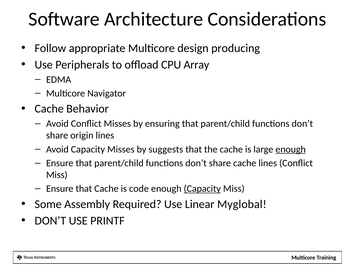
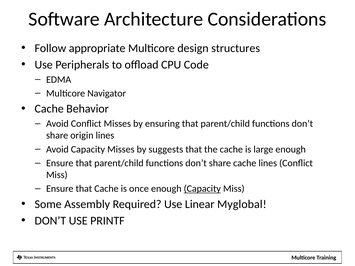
producing: producing -> structures
Array: Array -> Code
enough at (291, 149) underline: present -> none
code: code -> once
